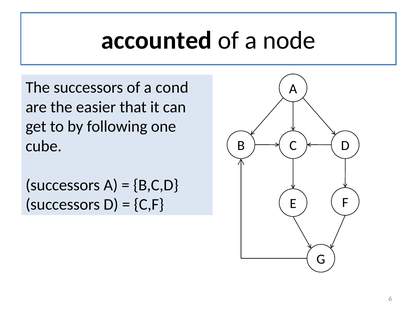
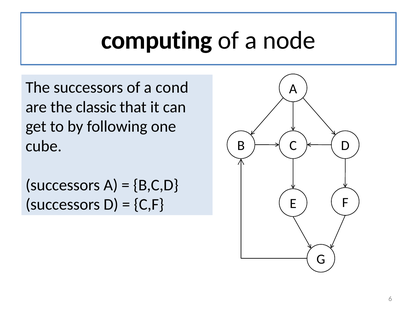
accounted: accounted -> computing
easier: easier -> classic
